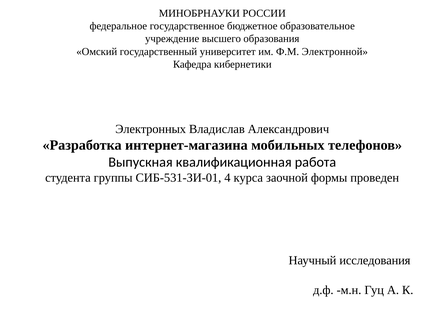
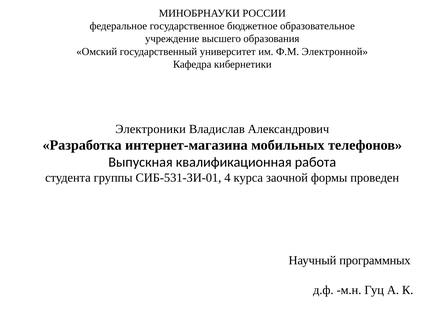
Электронных: Электронных -> Электроники
исследования: исследования -> программных
